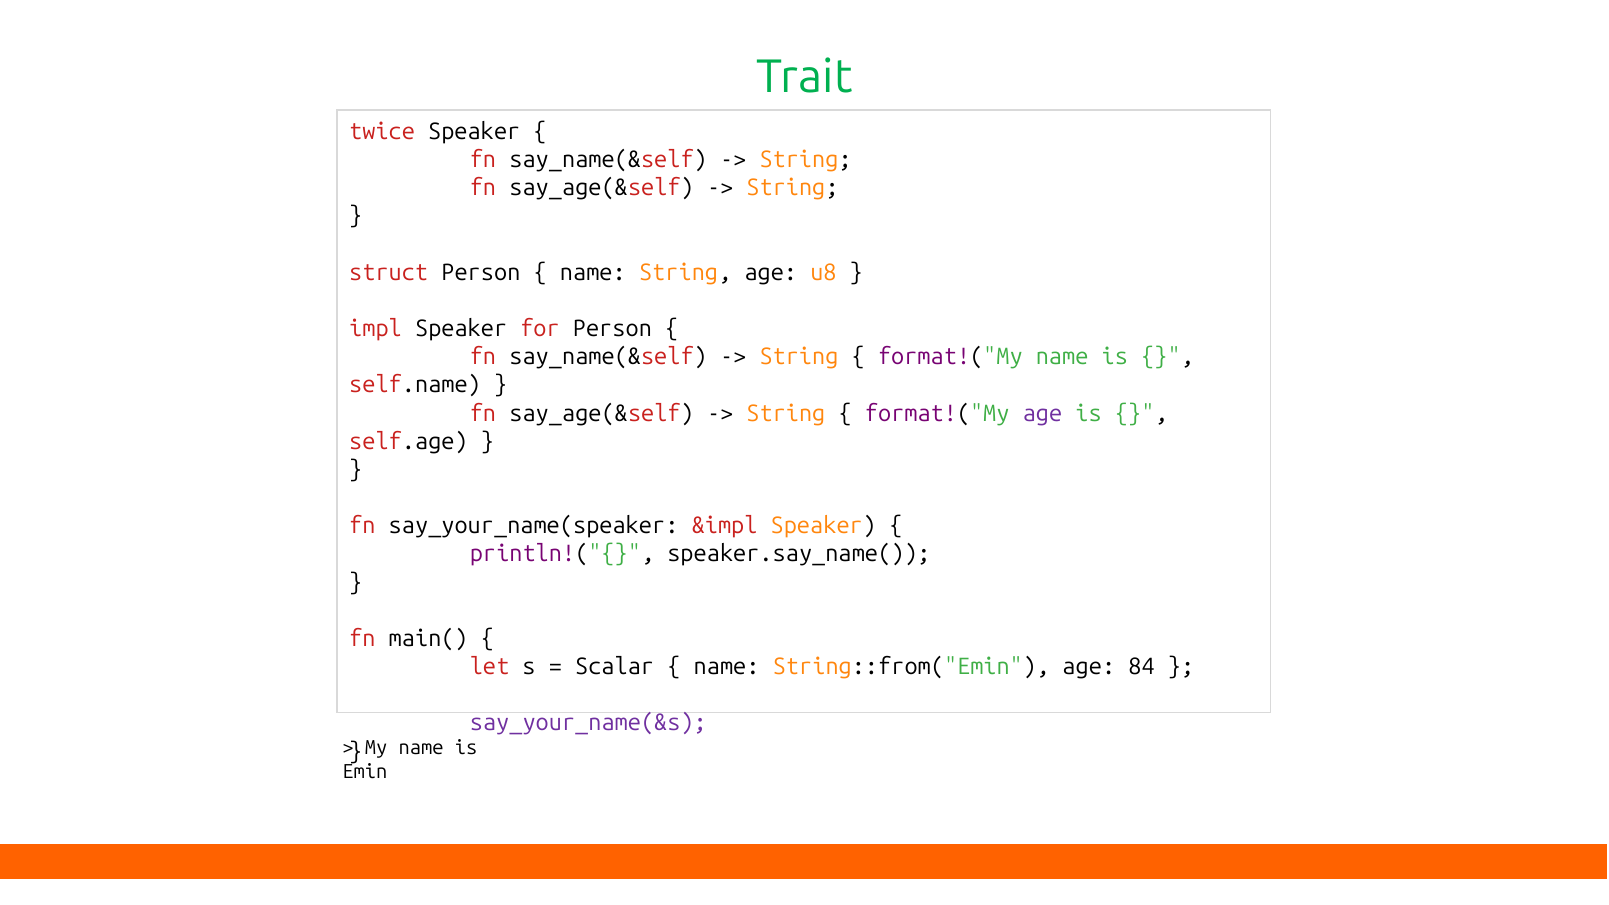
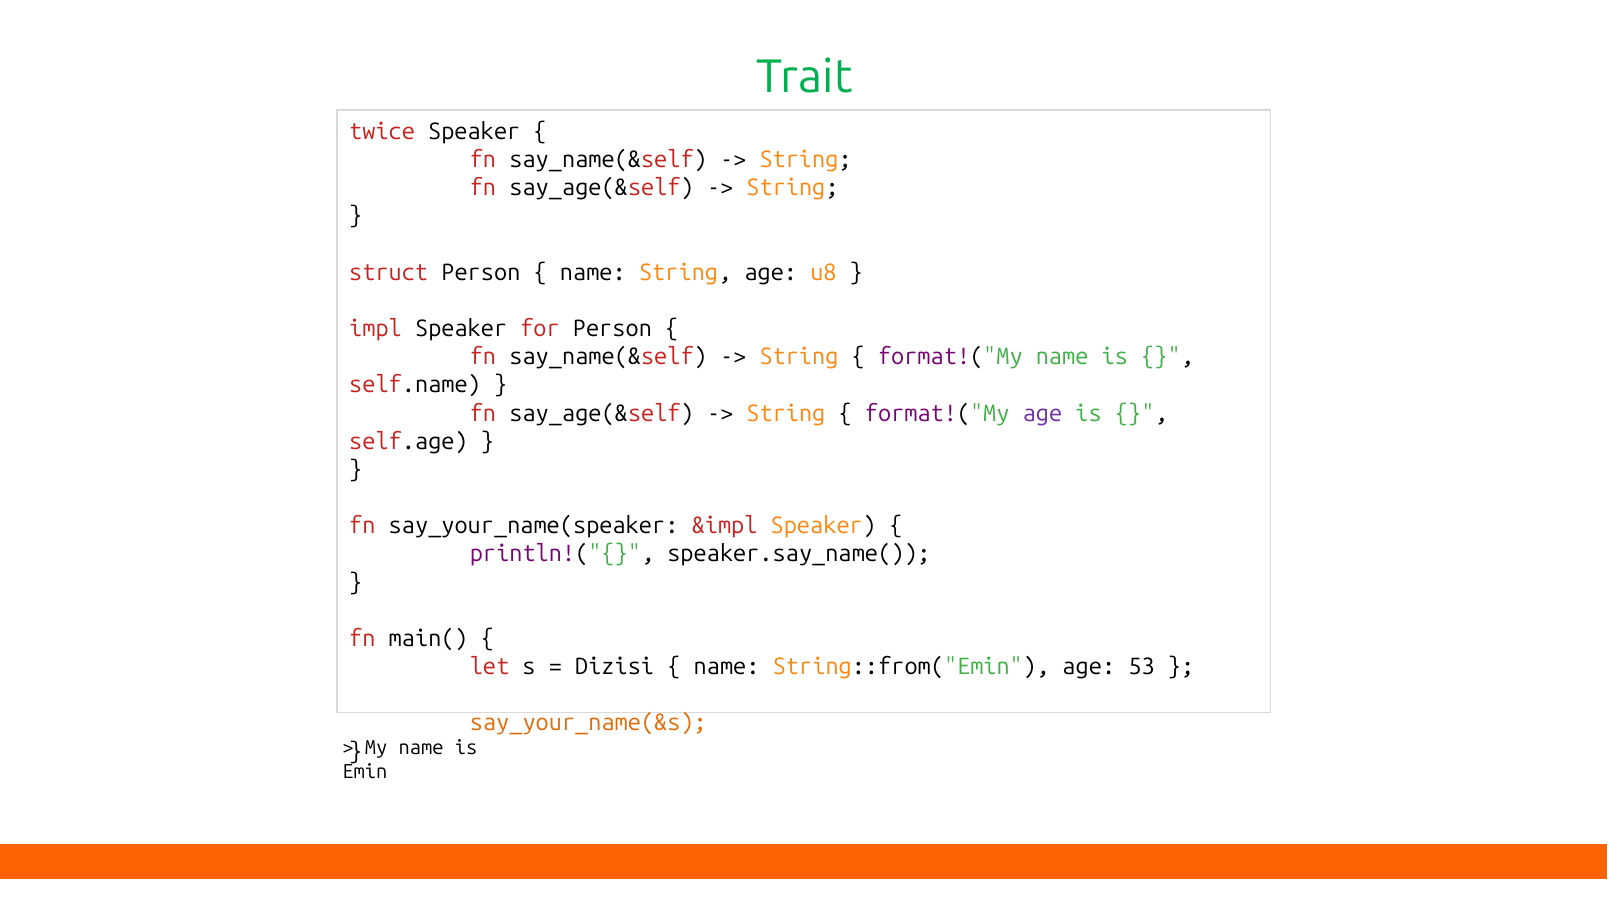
Scalar: Scalar -> Dizisi
84: 84 -> 53
say_your_name(&s colour: purple -> orange
